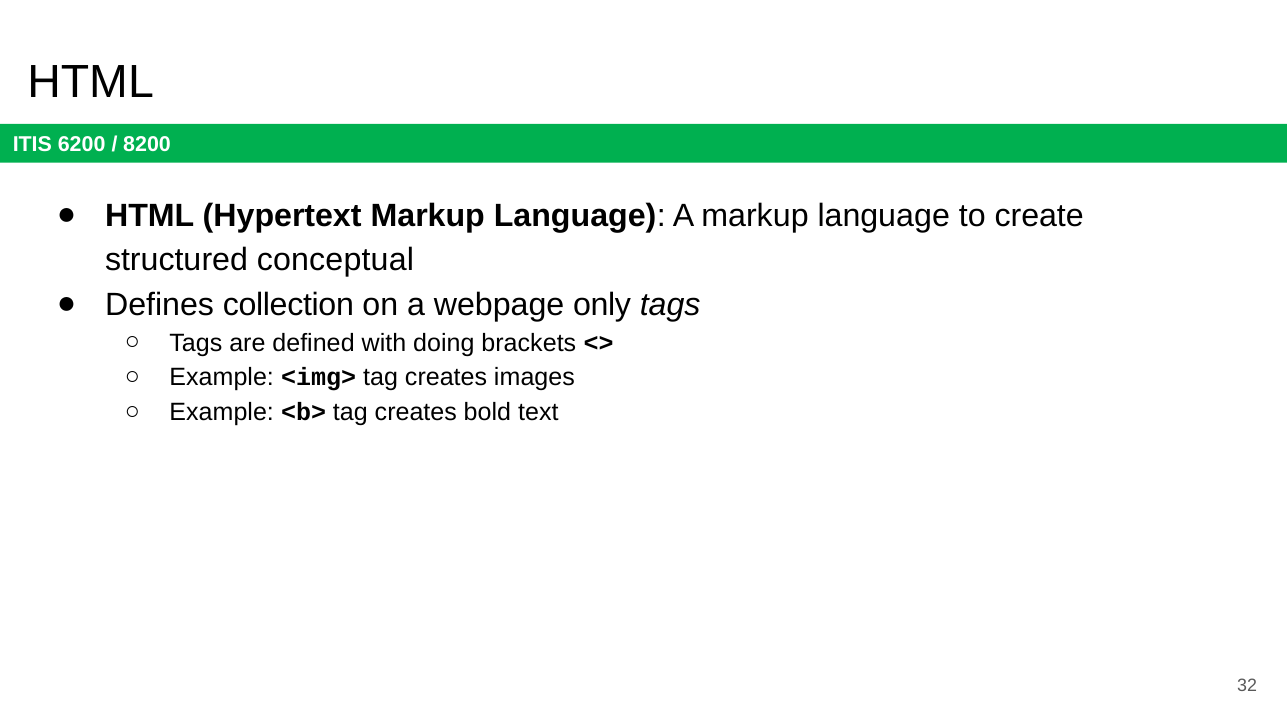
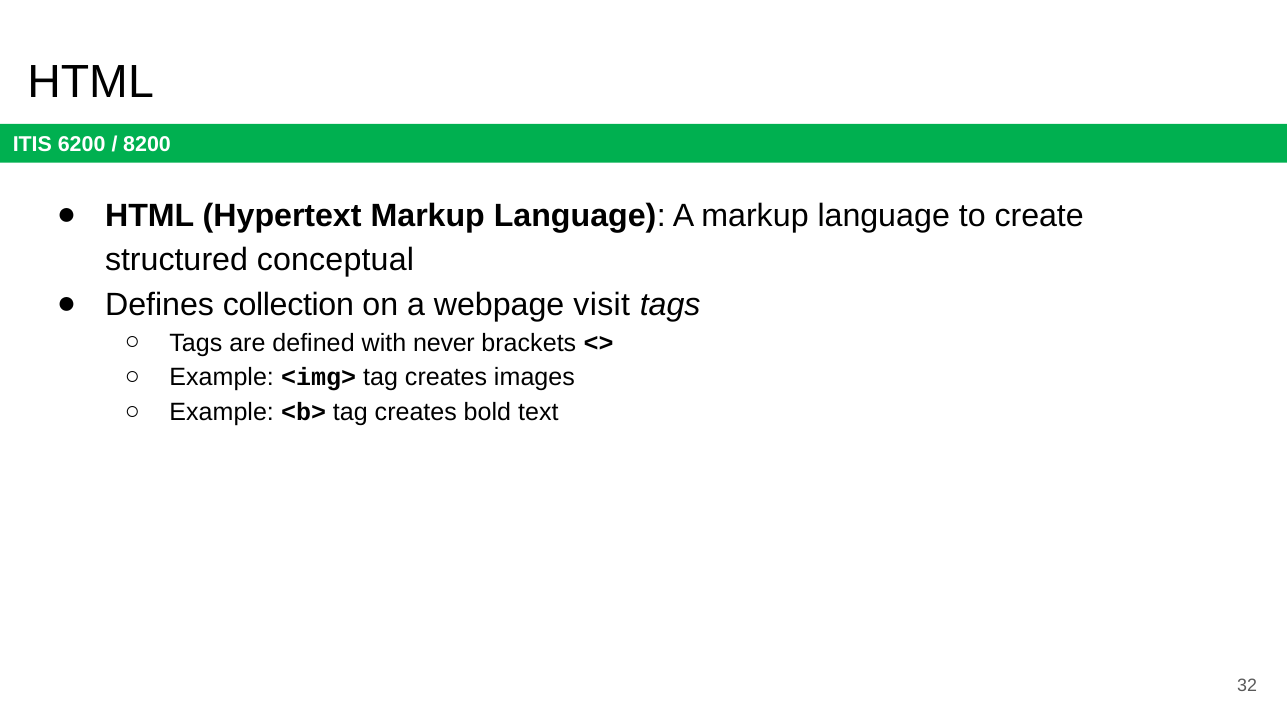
only: only -> visit
doing: doing -> never
